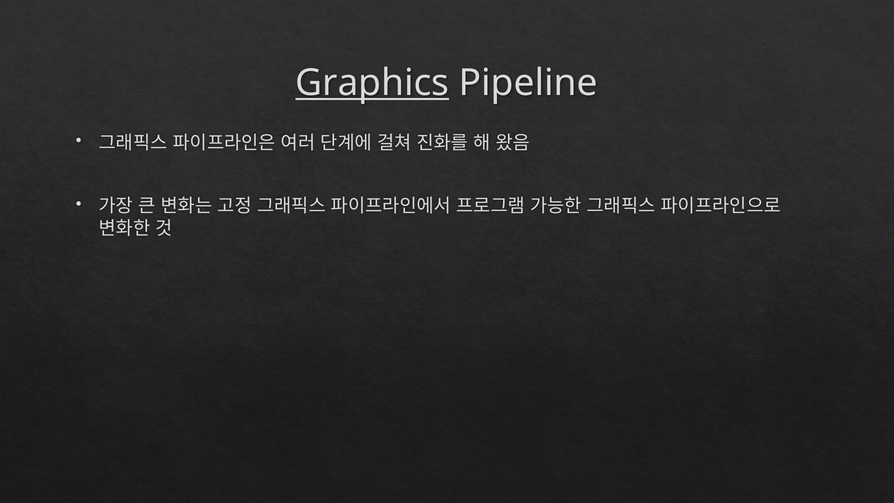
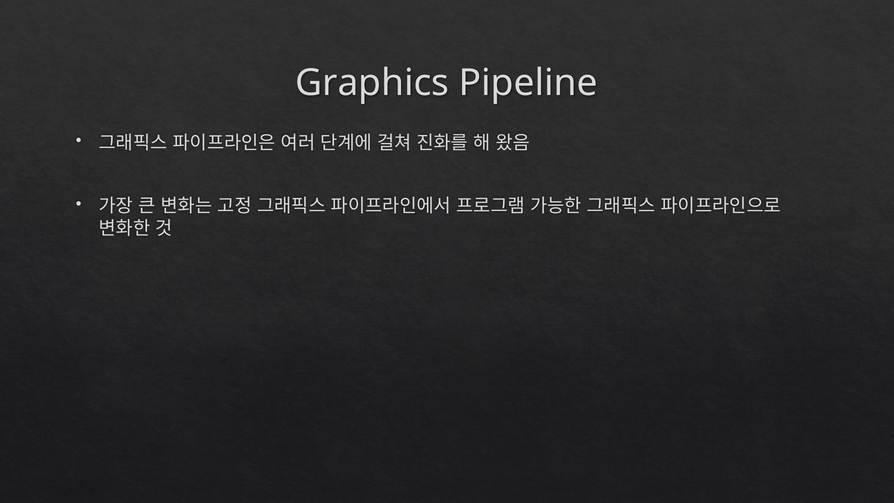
Graphics underline: present -> none
